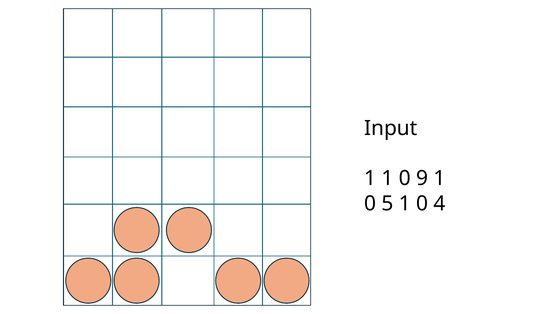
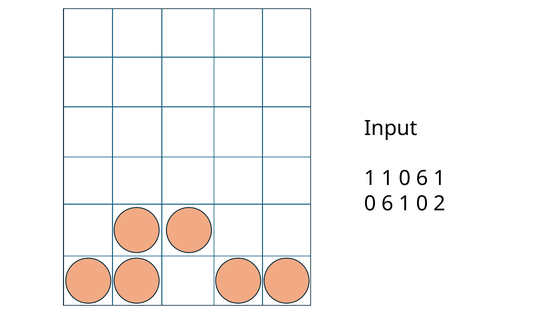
1 1 0 9: 9 -> 6
5 at (387, 203): 5 -> 6
4: 4 -> 2
